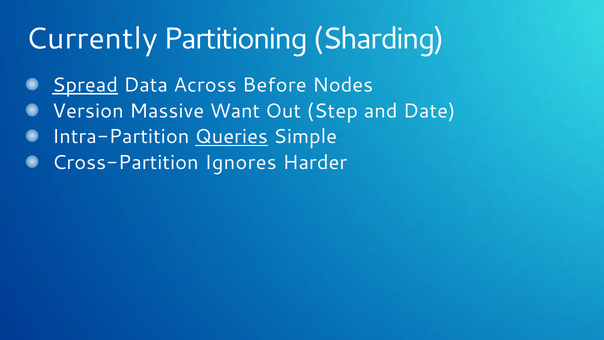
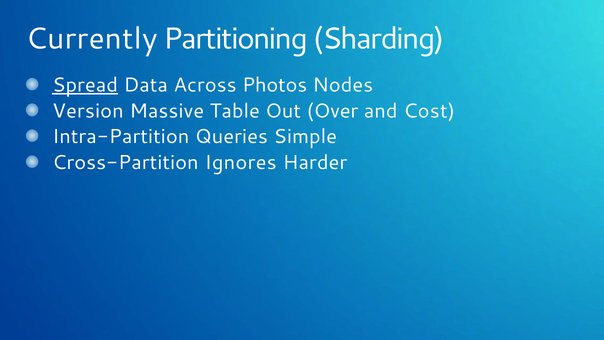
Before: Before -> Photos
Want: Want -> Table
Step: Step -> Over
Date: Date -> Cost
Queries underline: present -> none
